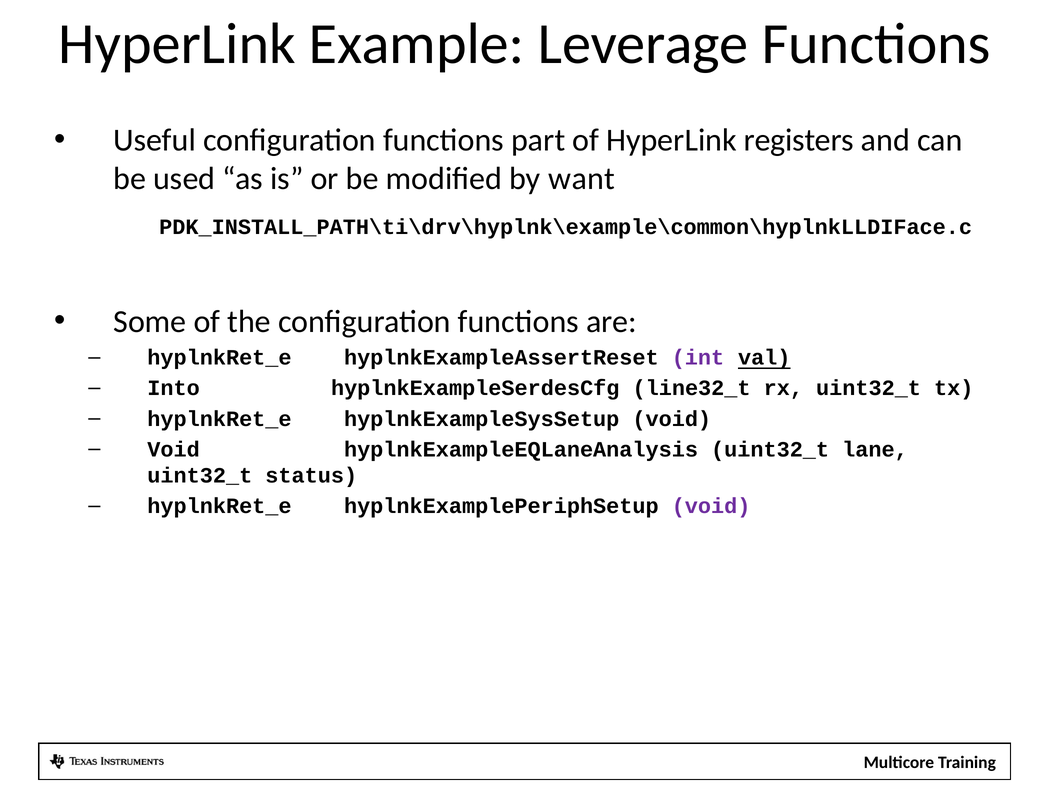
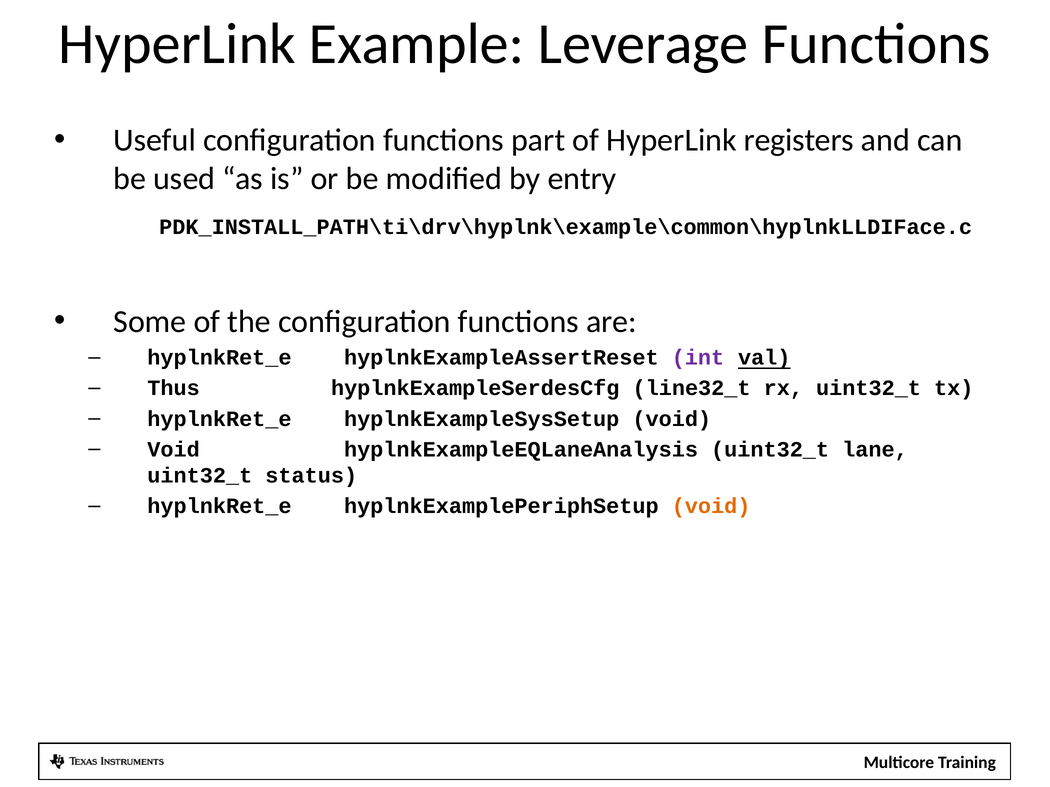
want: want -> entry
Into: Into -> Thus
void at (711, 507) colour: purple -> orange
